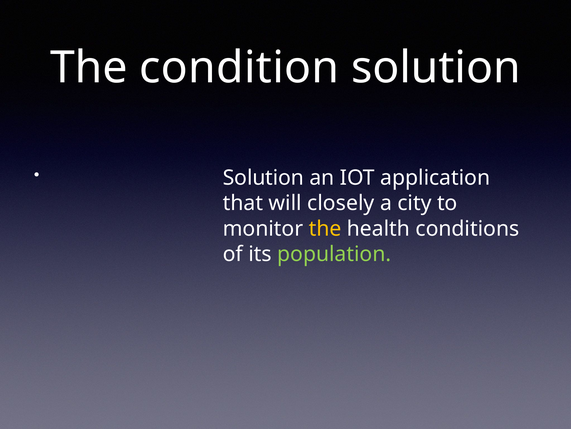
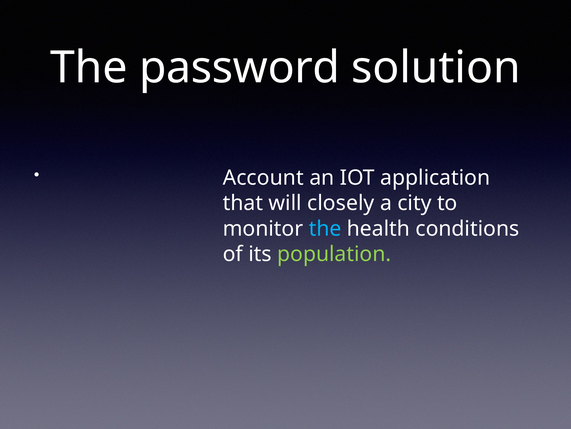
condition: condition -> password
Solution at (263, 177): Solution -> Account
the at (325, 228) colour: yellow -> light blue
